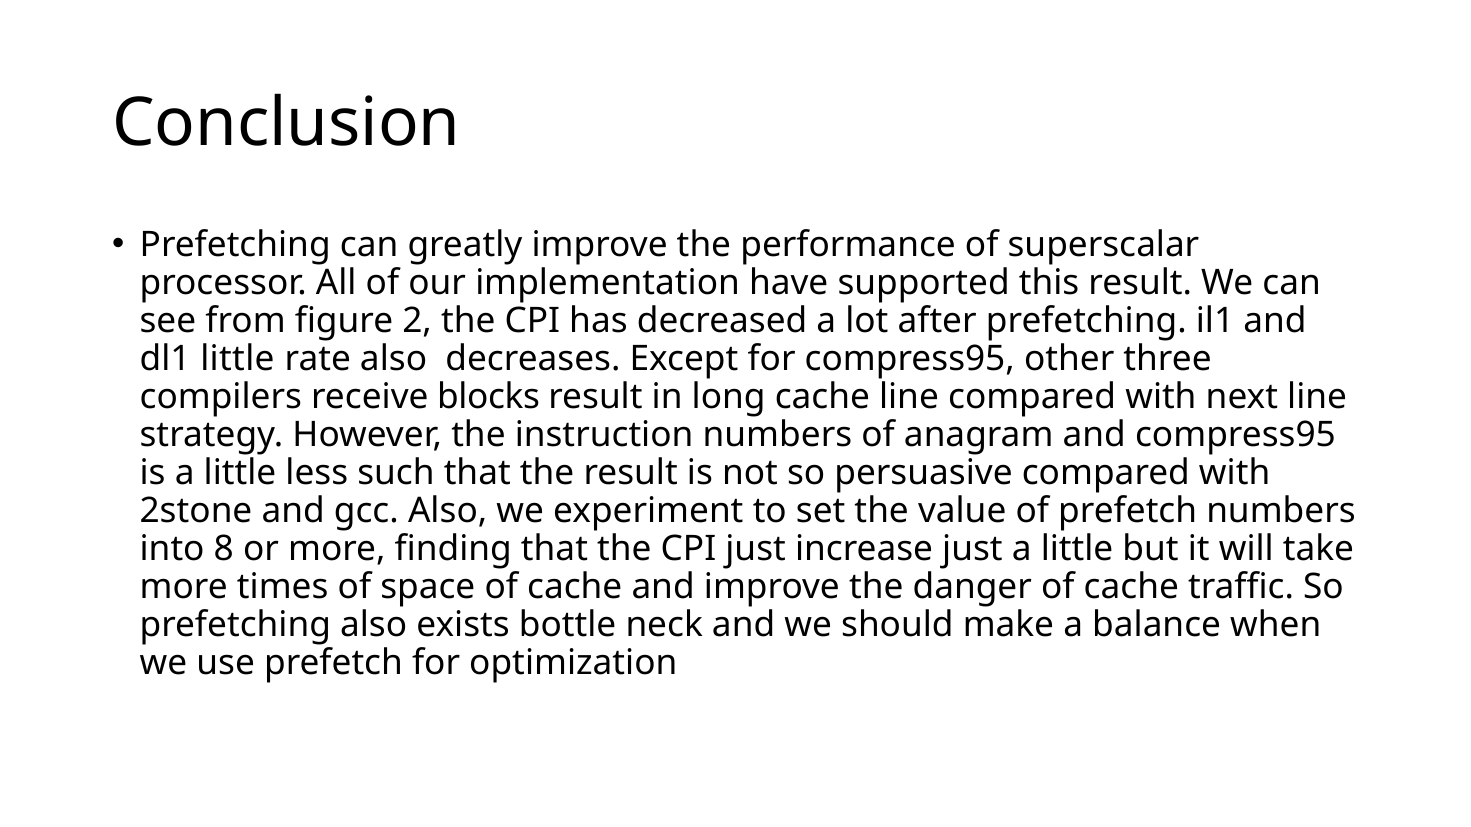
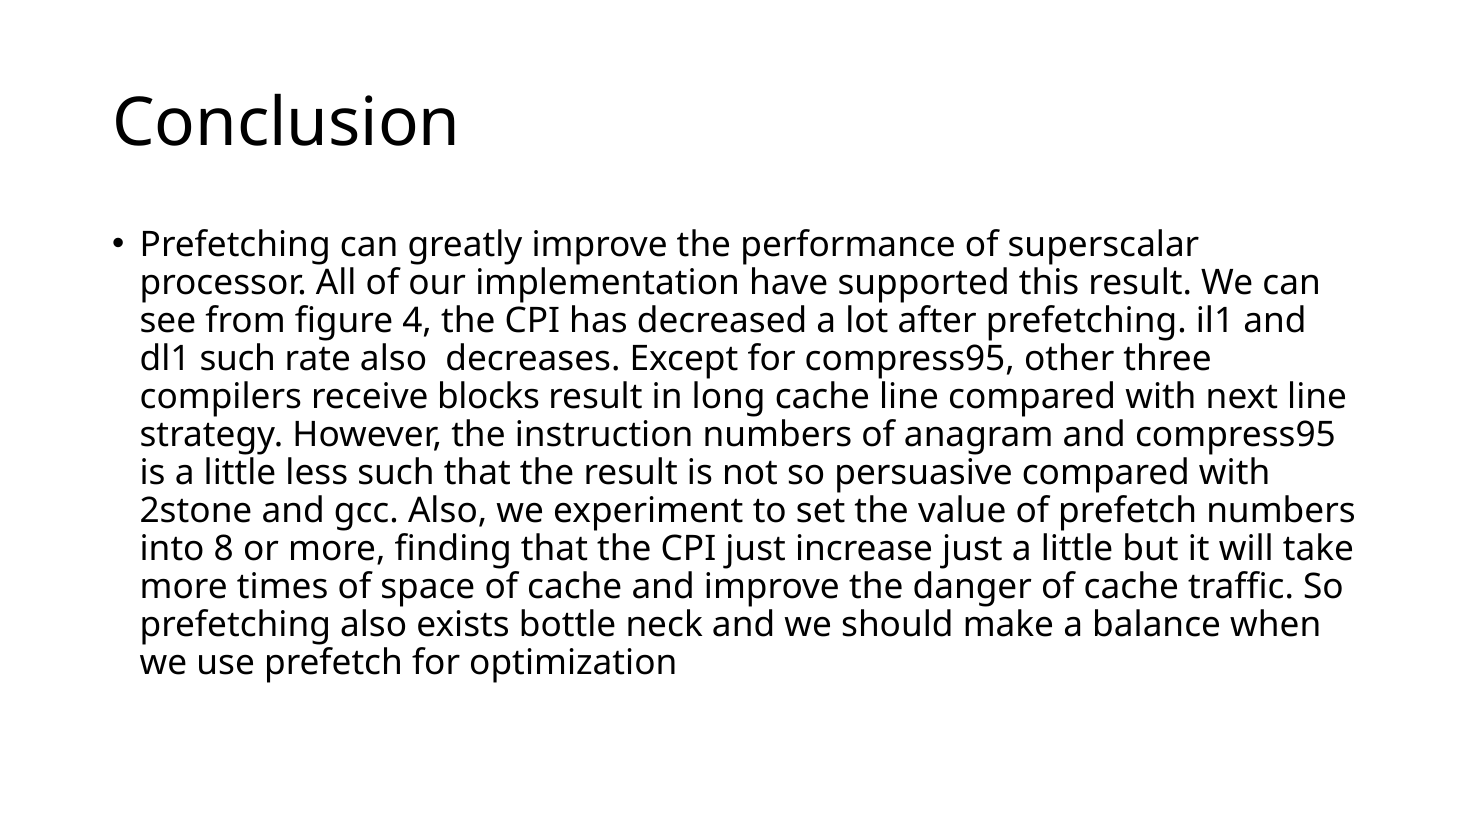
2: 2 -> 4
dl1 little: little -> such
